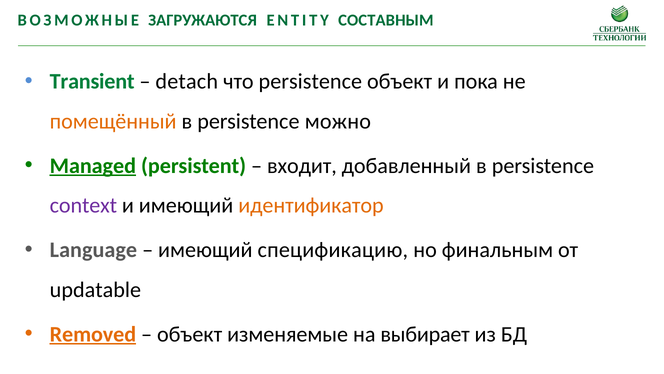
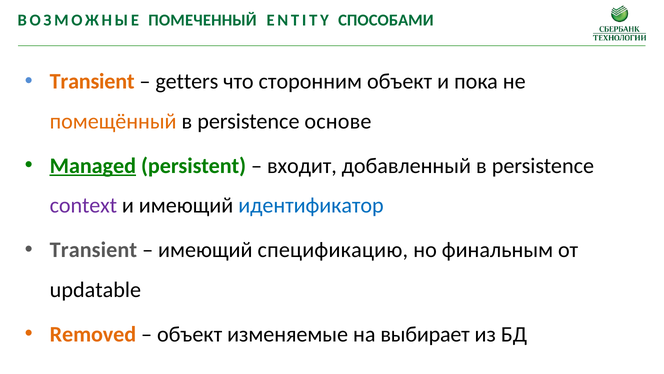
ЗАГРУЖАЮТСЯ: ЗАГРУЖАЮТСЯ -> ПОМЕЧЕННЫЙ
СОСТАВНЫМ: СОСТАВНЫМ -> СПОСОБАМИ
Transient at (92, 81) colour: green -> orange
detach: detach -> getters
что persistence: persistence -> сторонним
можно: можно -> основе
идентификатор colour: orange -> blue
Language at (93, 250): Language -> Transient
Removed underline: present -> none
